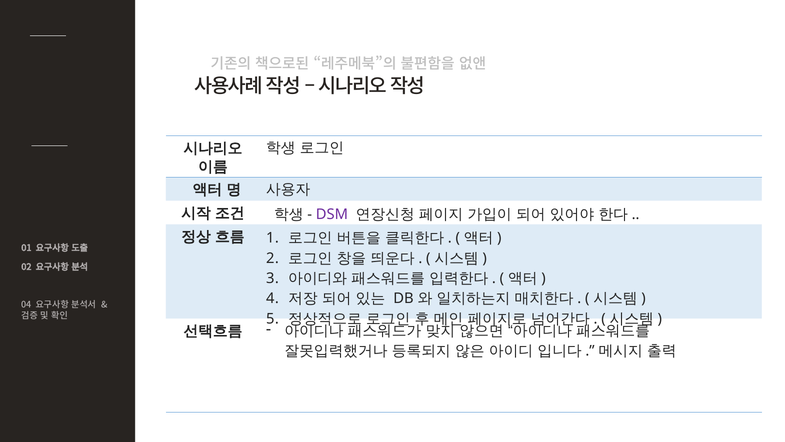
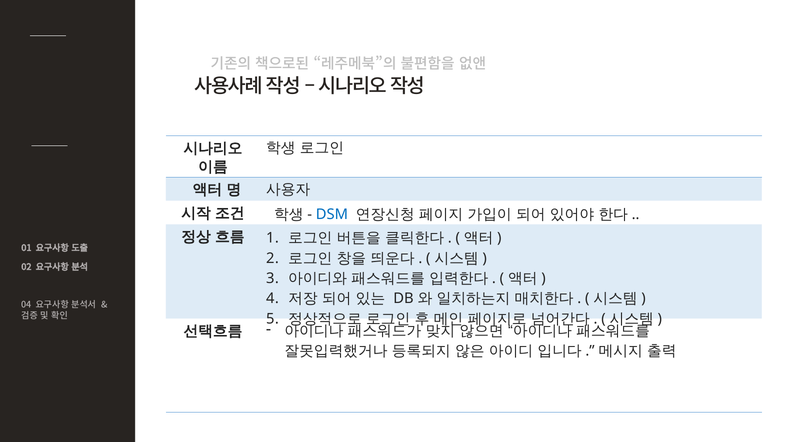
DSM colour: purple -> blue
